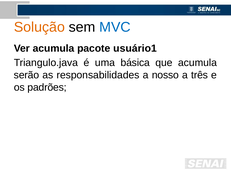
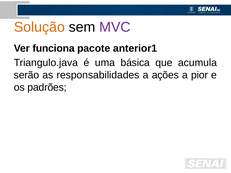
MVC colour: blue -> purple
Ver acumula: acumula -> funciona
usuário1: usuário1 -> anterior1
nosso: nosso -> ações
três: três -> pior
